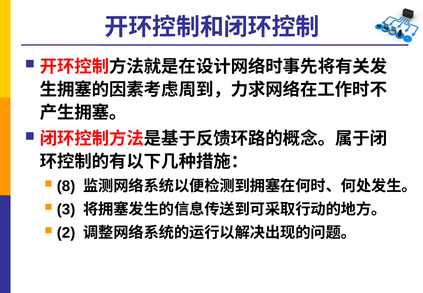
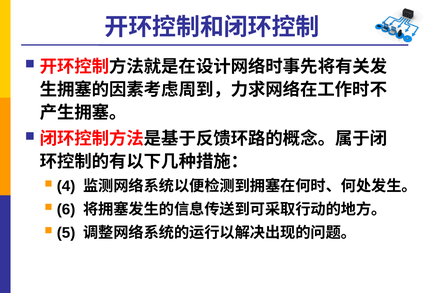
8: 8 -> 4
3: 3 -> 6
2: 2 -> 5
